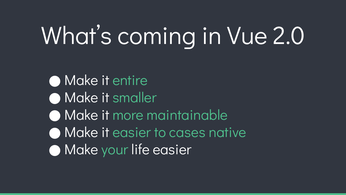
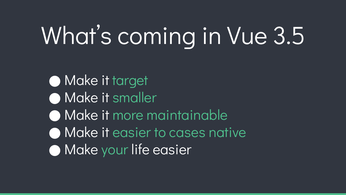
2.0: 2.0 -> 3.5
entire: entire -> target
